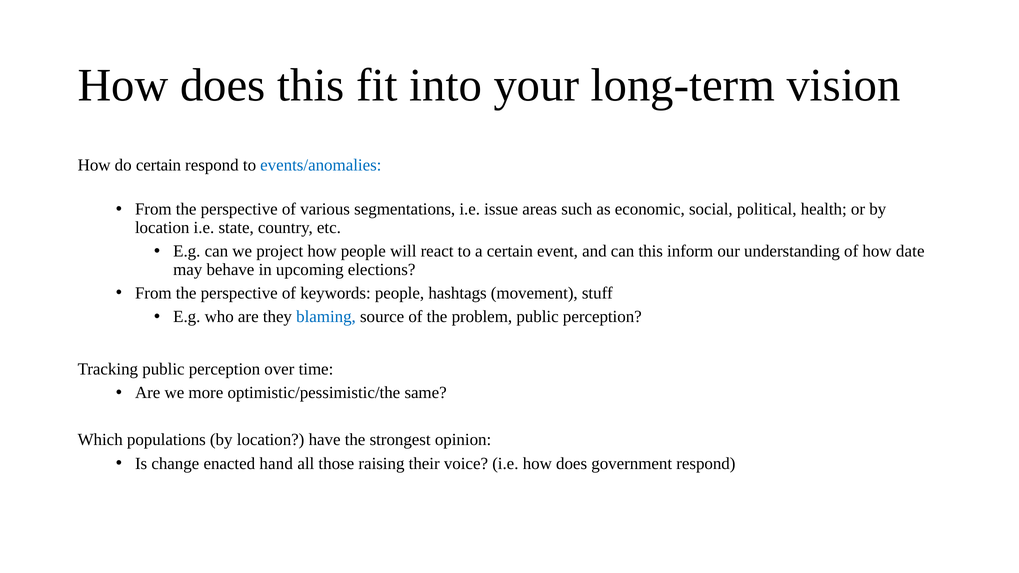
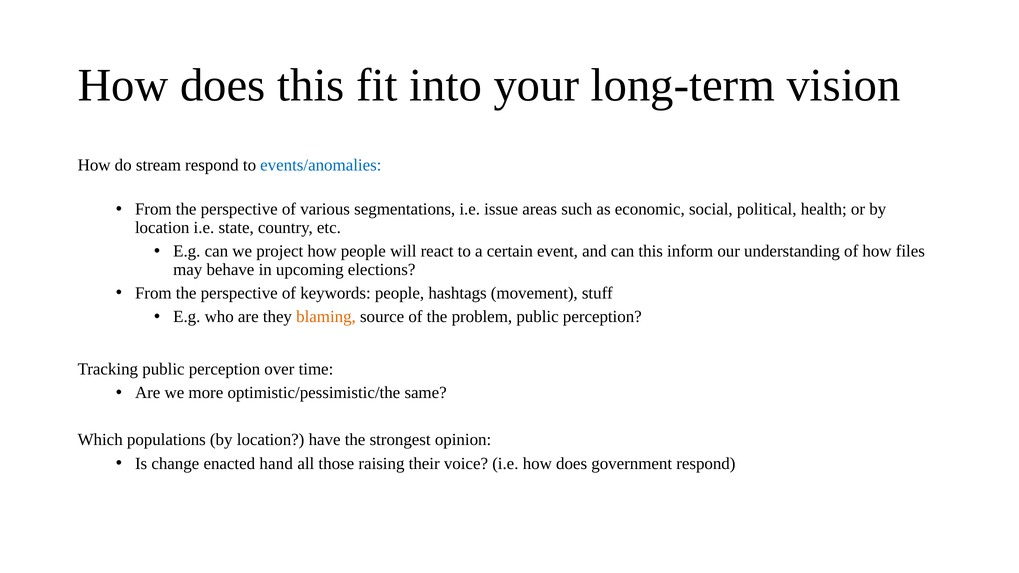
do certain: certain -> stream
date: date -> files
blaming colour: blue -> orange
